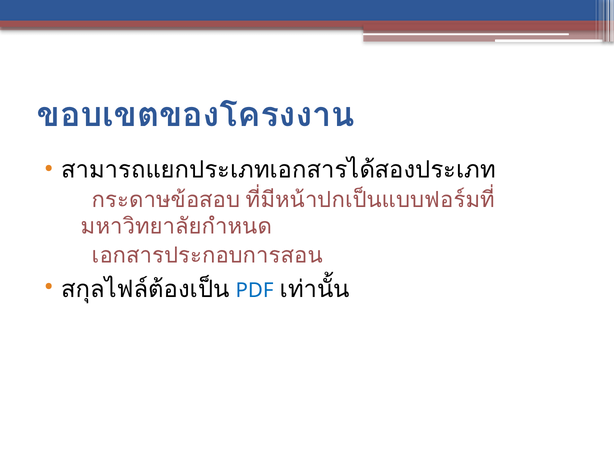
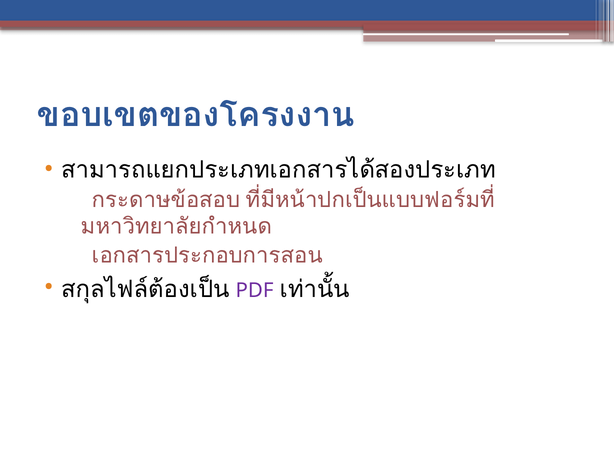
PDF colour: blue -> purple
